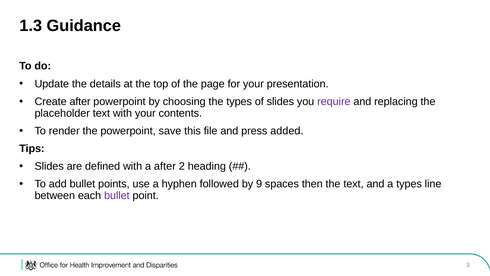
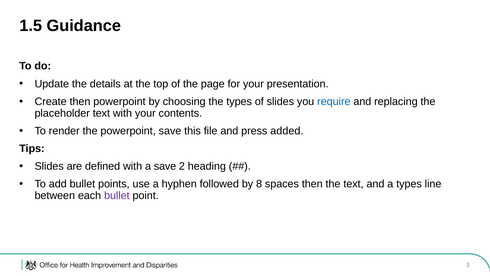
1.3: 1.3 -> 1.5
after at (80, 101): after -> then
require colour: purple -> blue
a after: after -> save
9: 9 -> 8
